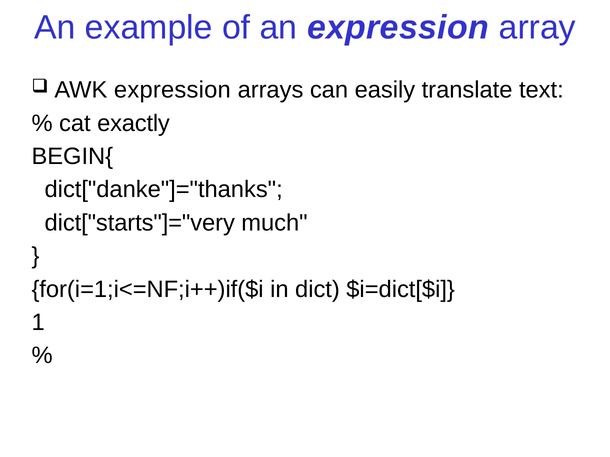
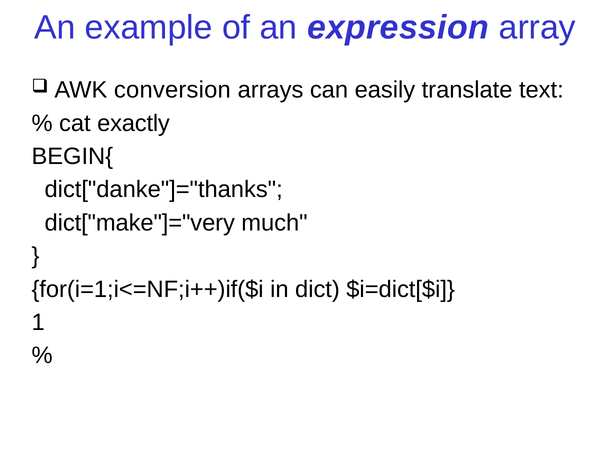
AWK expression: expression -> conversion
dict["starts"]="very: dict["starts"]="very -> dict["make"]="very
